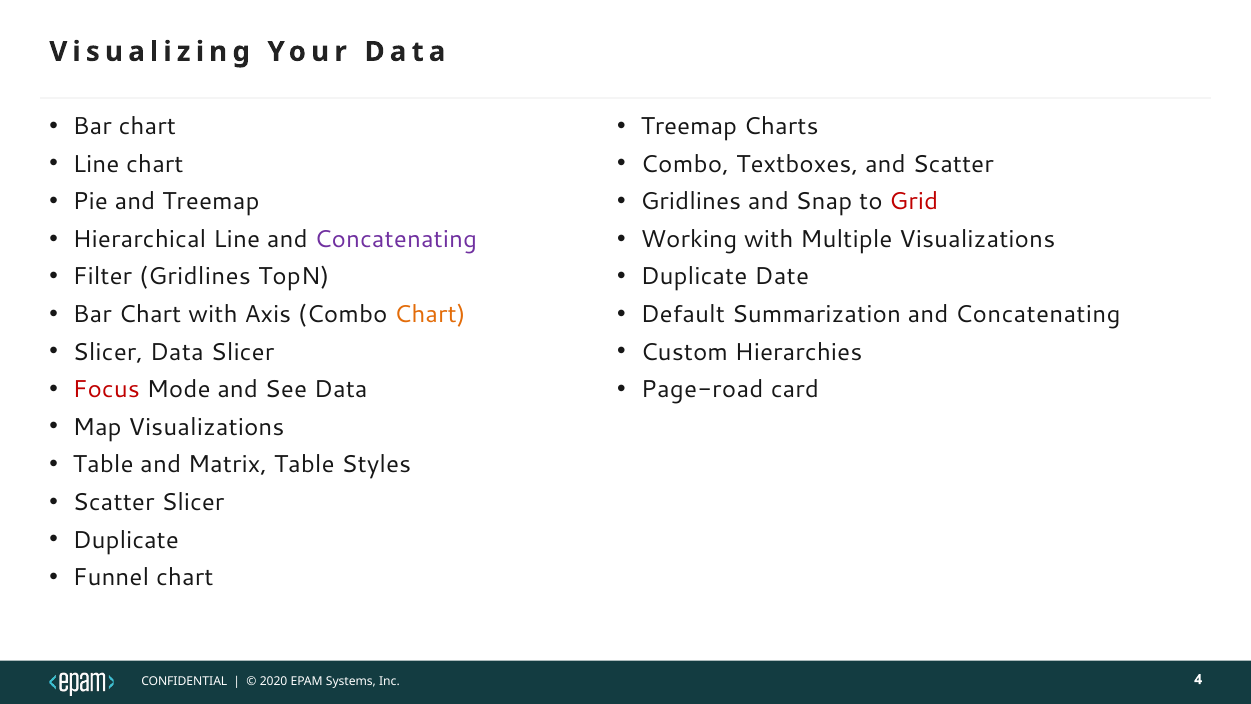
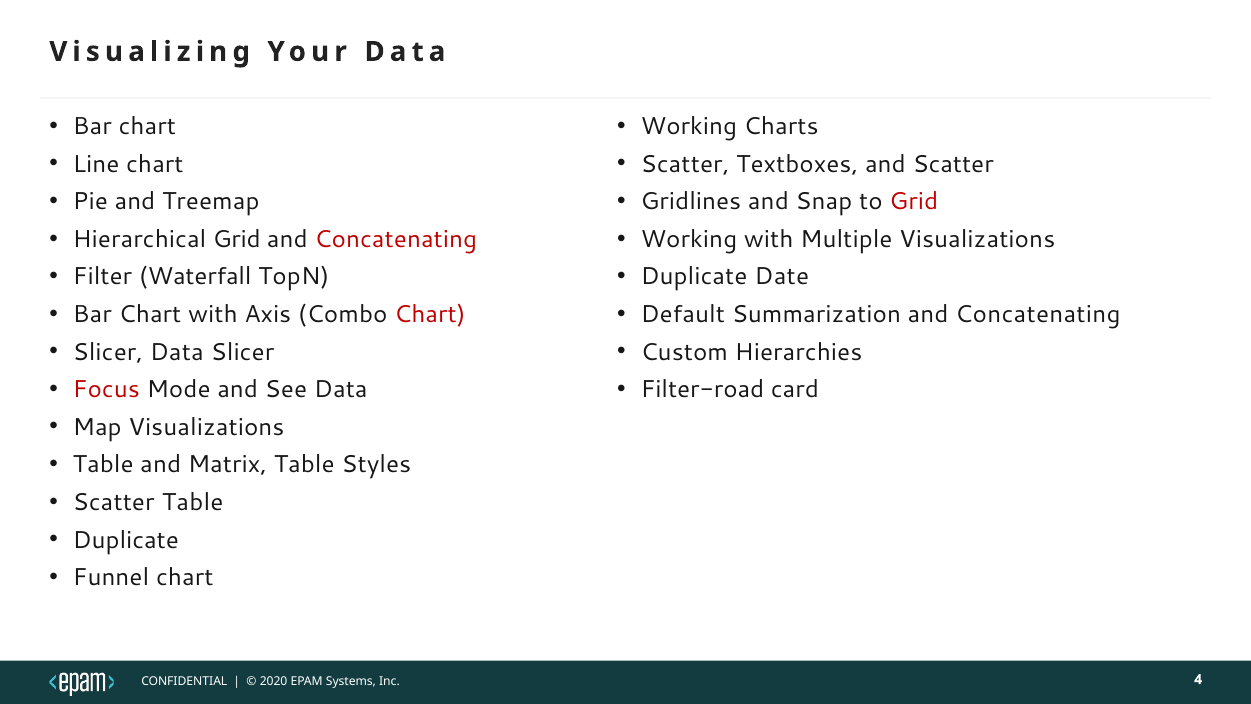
Treemap at (689, 126): Treemap -> Working
Combo at (685, 164): Combo -> Scatter
Hierarchical Line: Line -> Grid
Concatenating at (396, 239) colour: purple -> red
Filter Gridlines: Gridlines -> Waterfall
Chart at (430, 314) colour: orange -> red
Page-road: Page-road -> Filter-road
Scatter Slicer: Slicer -> Table
